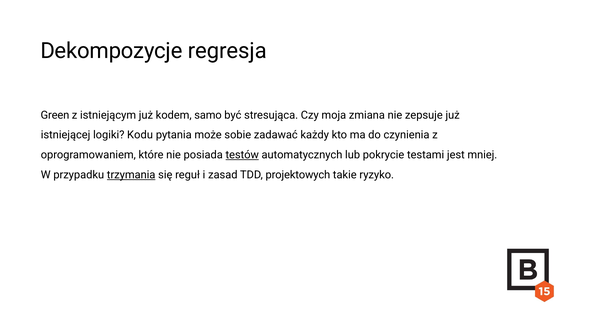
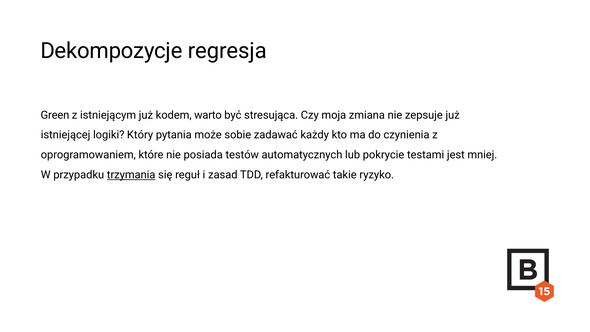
samo: samo -> warto
Kodu: Kodu -> Który
testów underline: present -> none
projektowych: projektowych -> refakturować
